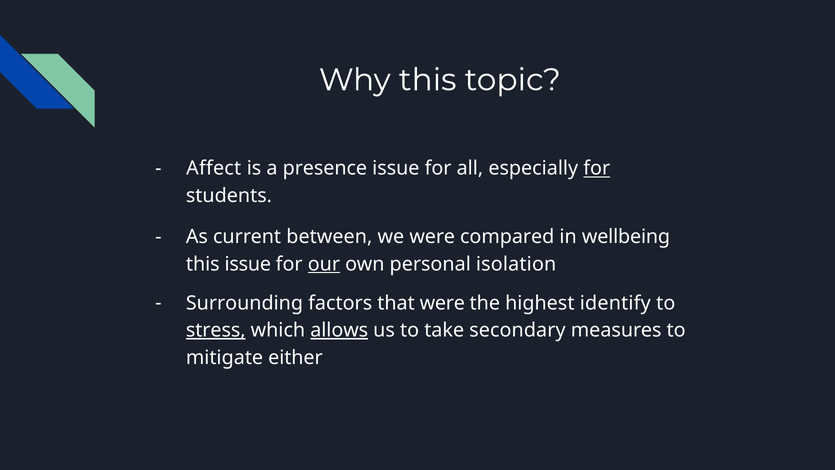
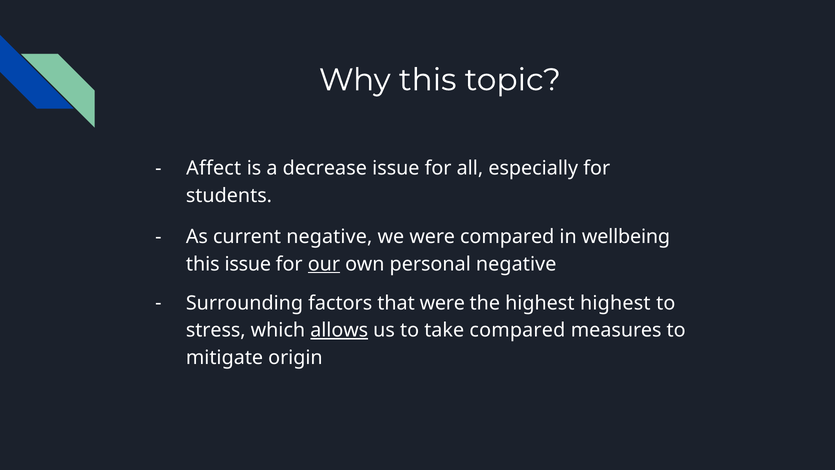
presence: presence -> decrease
for at (597, 168) underline: present -> none
current between: between -> negative
personal isolation: isolation -> negative
highest identify: identify -> highest
stress underline: present -> none
take secondary: secondary -> compared
either: either -> origin
